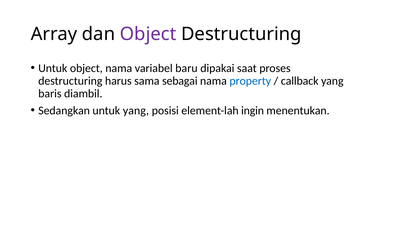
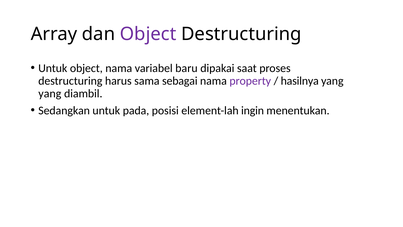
property colour: blue -> purple
callback: callback -> hasilnya
baris at (50, 93): baris -> yang
untuk yang: yang -> pada
